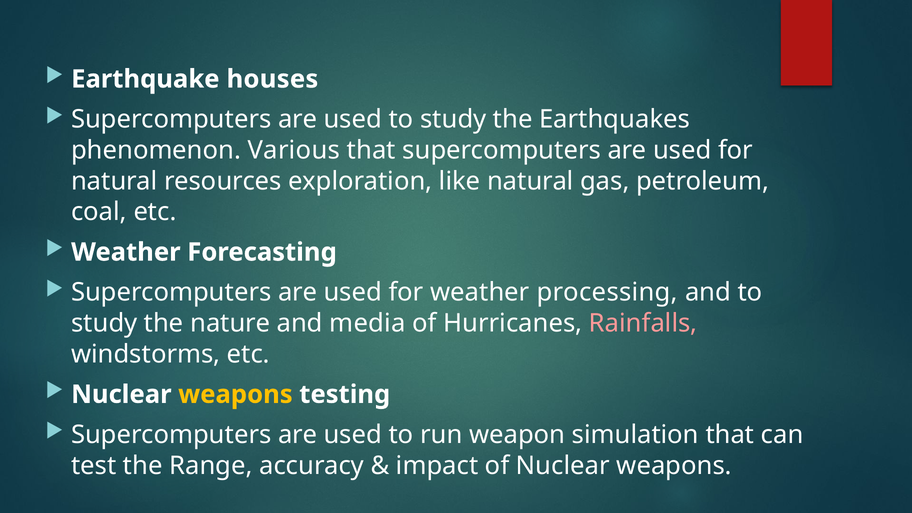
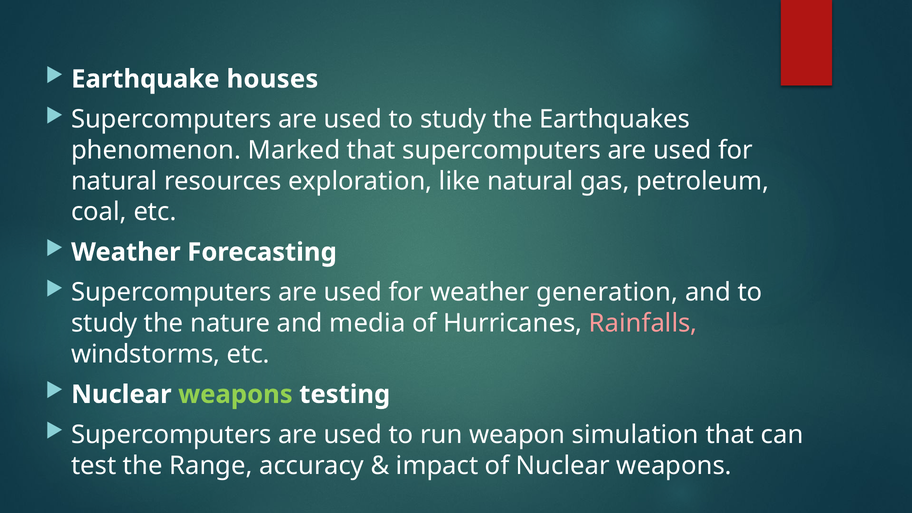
Various: Various -> Marked
processing: processing -> generation
weapons at (235, 394) colour: yellow -> light green
